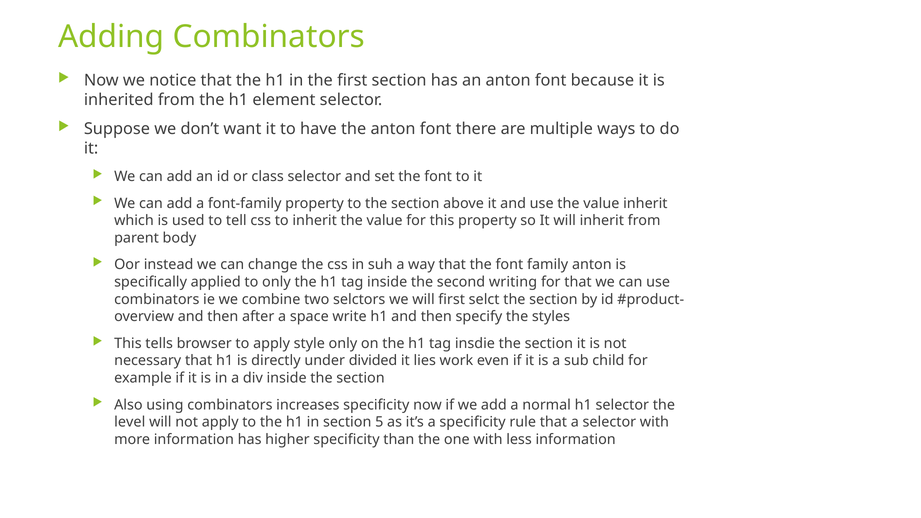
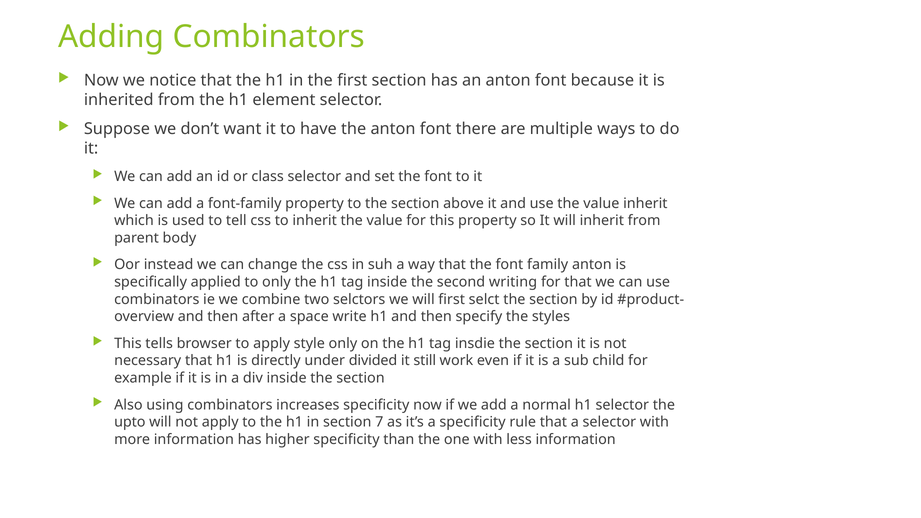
lies: lies -> still
level: level -> upto
5: 5 -> 7
